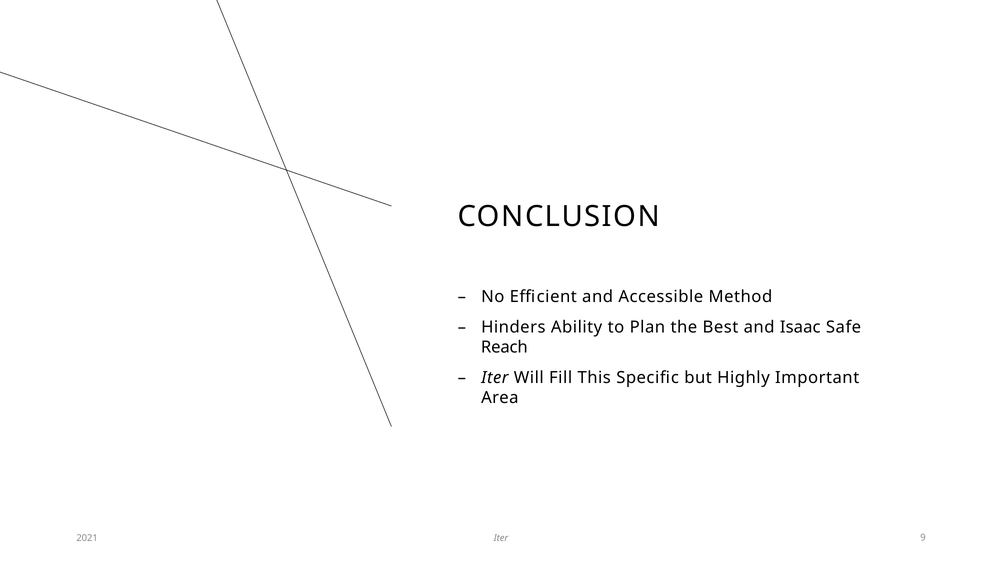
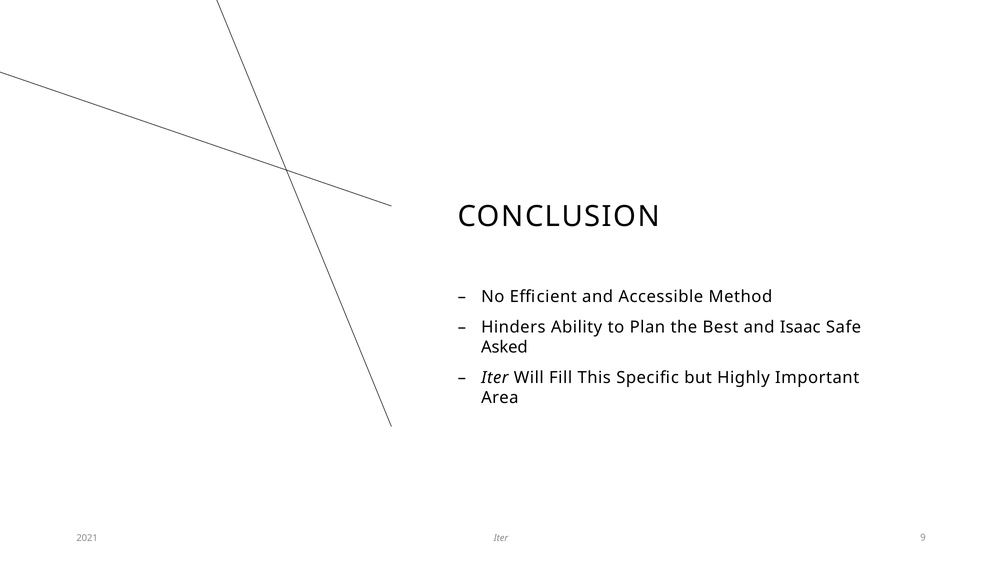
Reach: Reach -> Asked
